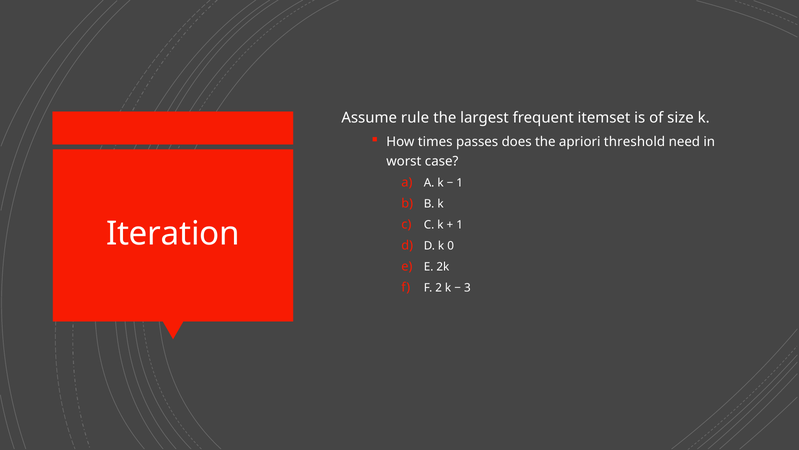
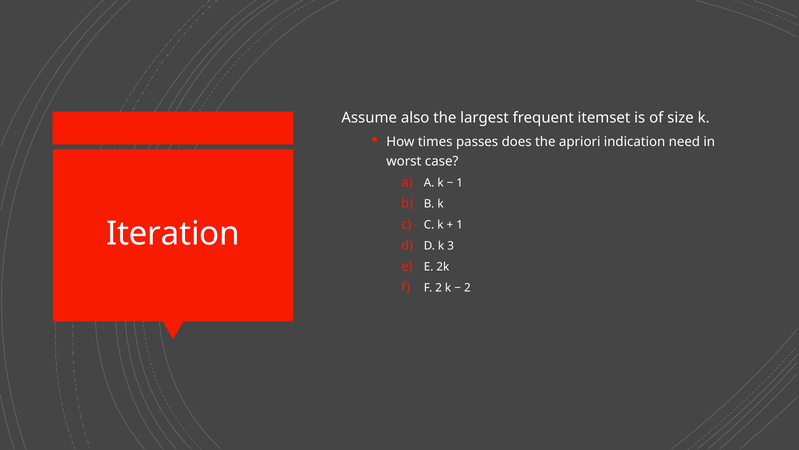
rule: rule -> also
threshold: threshold -> indication
0: 0 -> 3
3 at (467, 288): 3 -> 2
